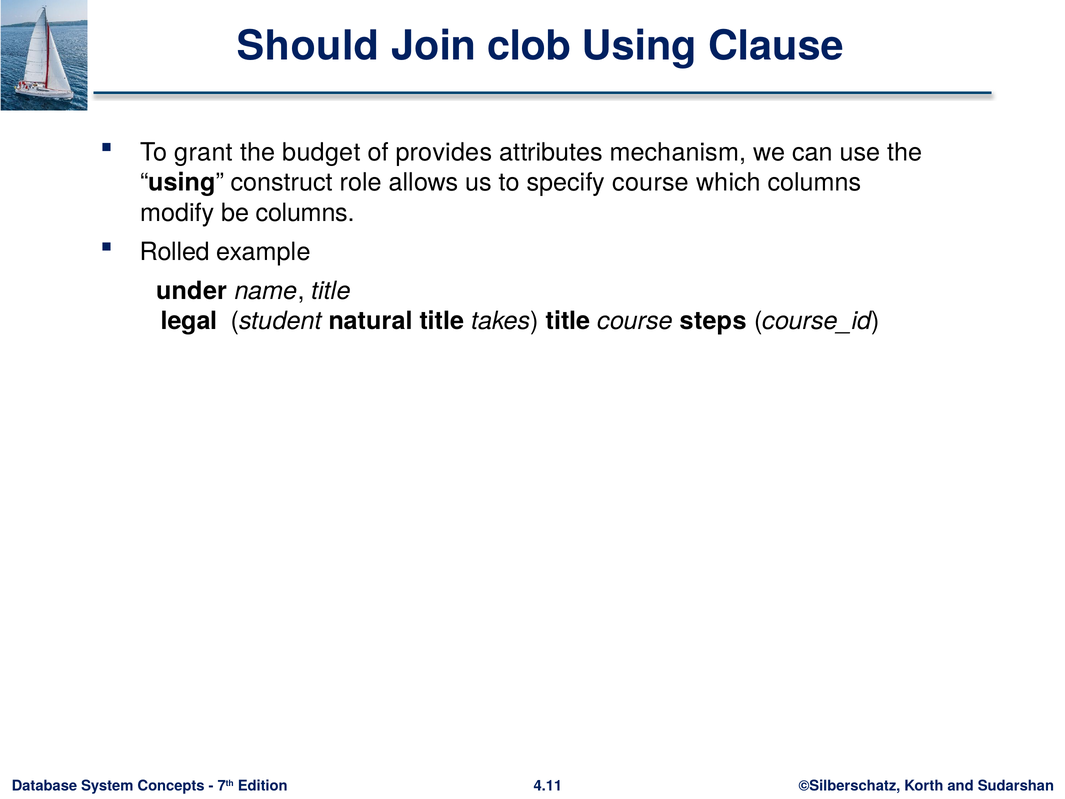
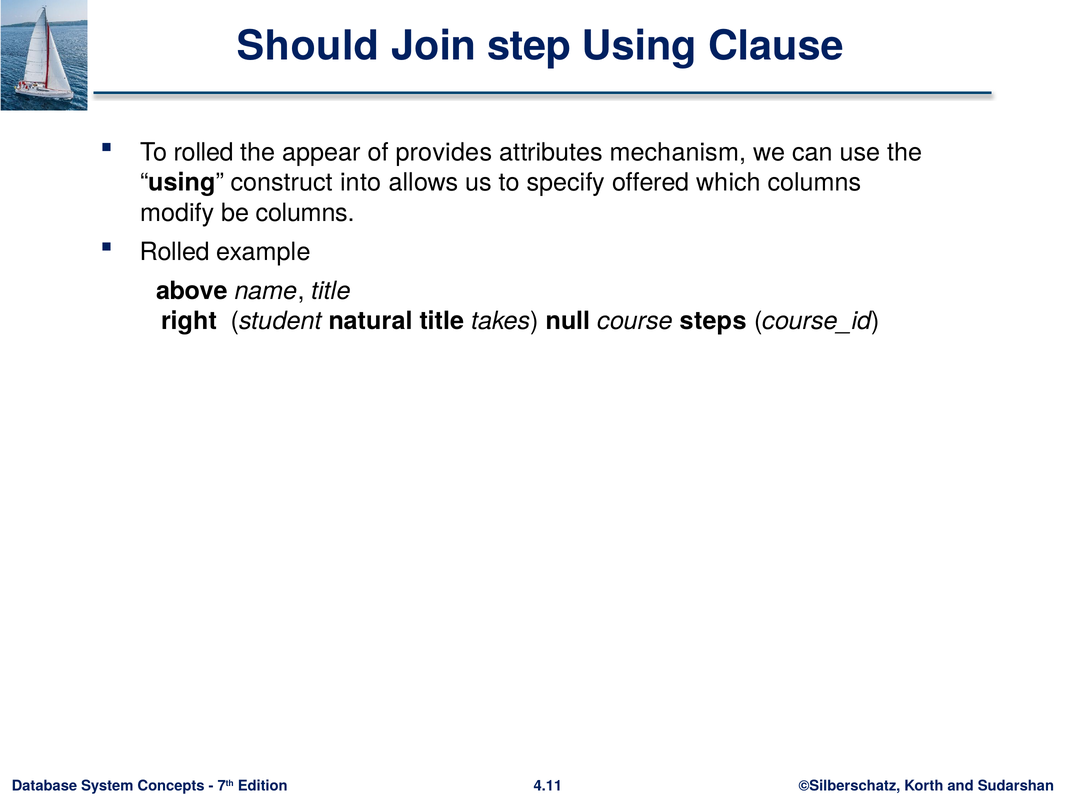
clob: clob -> step
To grant: grant -> rolled
budget: budget -> appear
role: role -> into
specify course: course -> offered
under: under -> above
legal: legal -> right
takes title: title -> null
